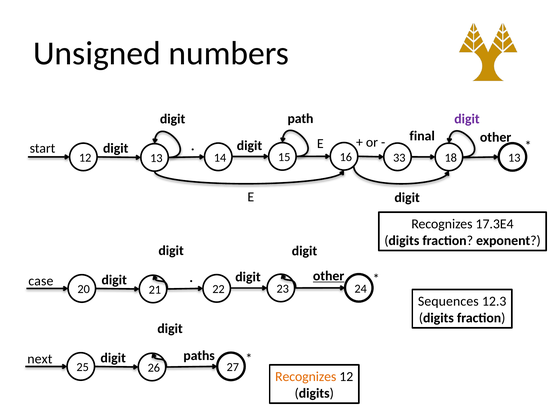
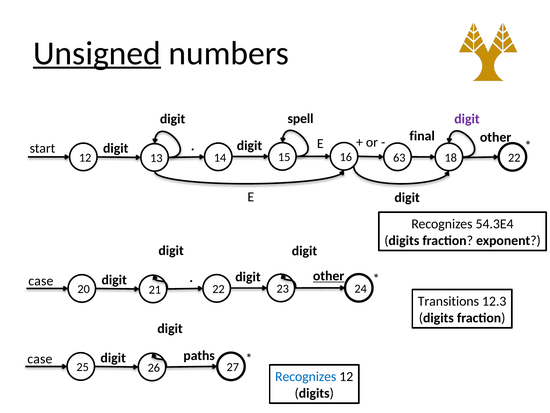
Unsigned underline: none -> present
path: path -> spell
33: 33 -> 63
13 at (514, 158): 13 -> 22
17.3E4: 17.3E4 -> 54.3E4
Sequences: Sequences -> Transitions
next at (40, 359): next -> case
Recognizes at (306, 376) colour: orange -> blue
